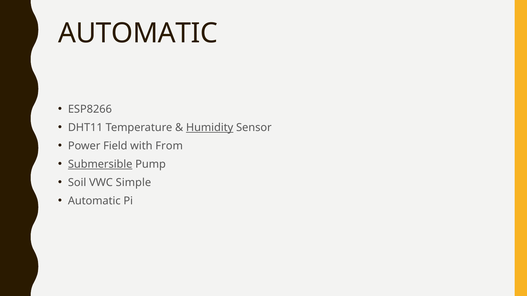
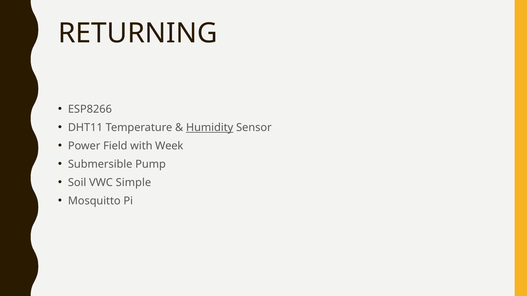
AUTOMATIC at (138, 33): AUTOMATIC -> RETURNING
From: From -> Week
Submersible underline: present -> none
Automatic at (94, 201): Automatic -> Mosquitto
